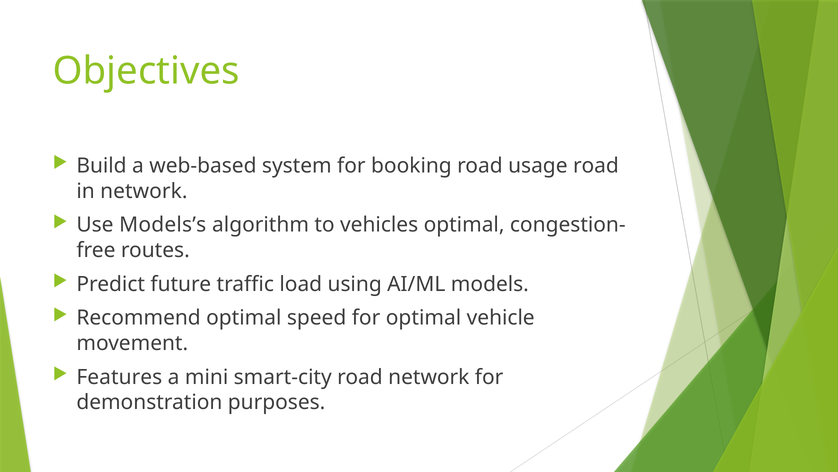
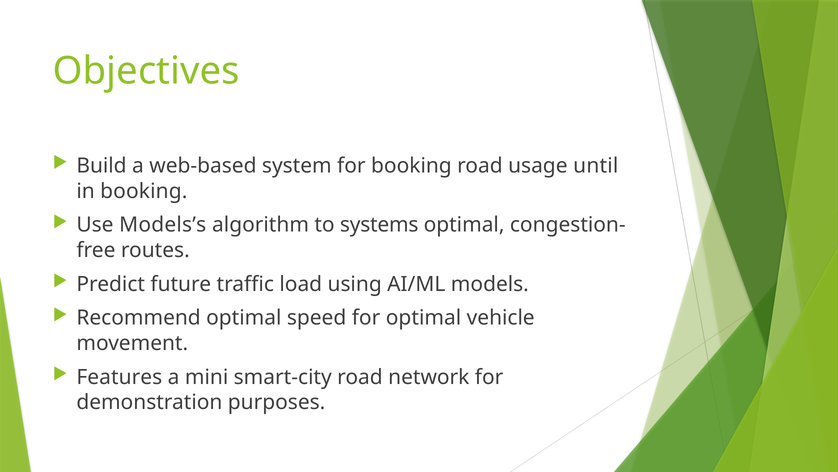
usage road: road -> until
in network: network -> booking
vehicles: vehicles -> systems
